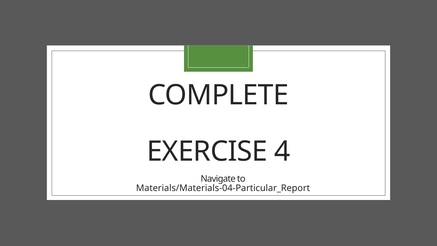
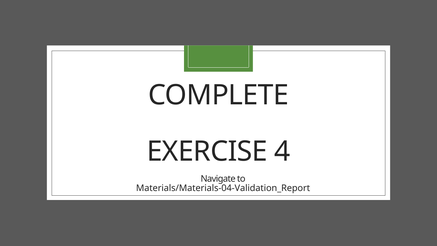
Materials/Materials-04-Particular_Report: Materials/Materials-04-Particular_Report -> Materials/Materials-04-Validation_Report
